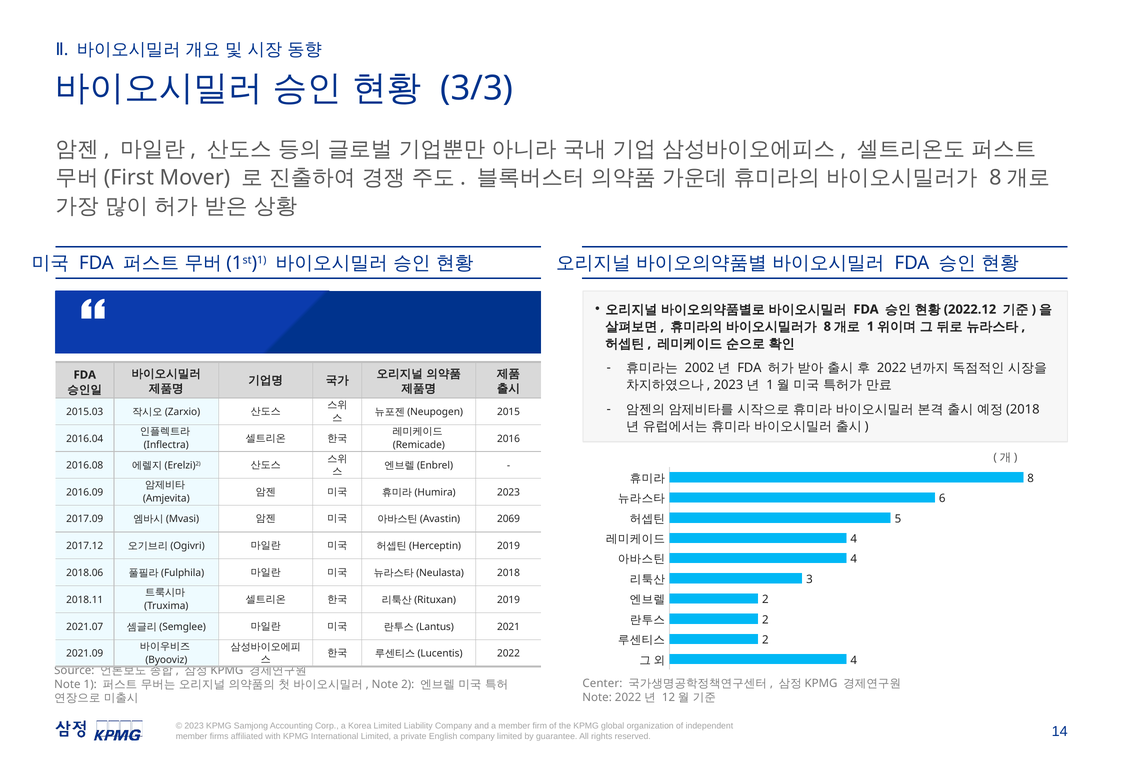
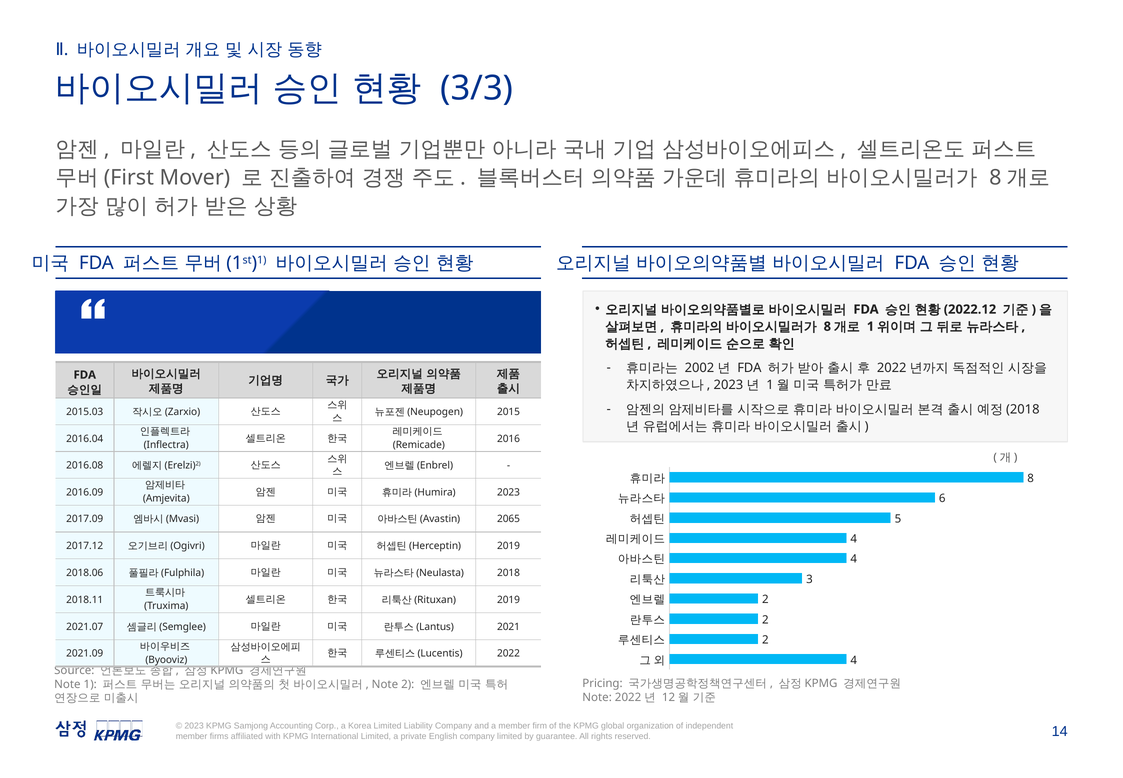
2069: 2069 -> 2065
Center: Center -> Pricing
